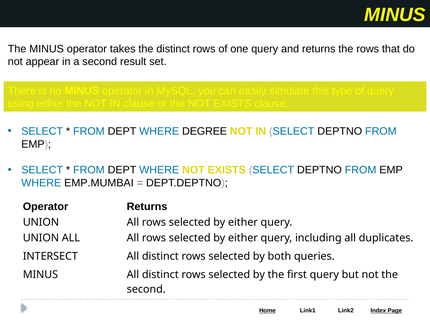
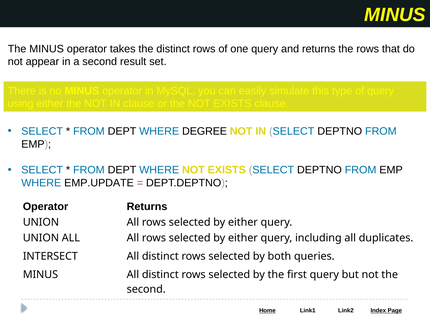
EMP.MUMBAI: EMP.MUMBAI -> EMP.UPDATE
